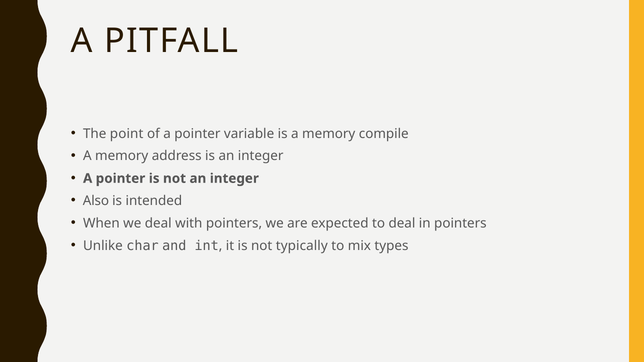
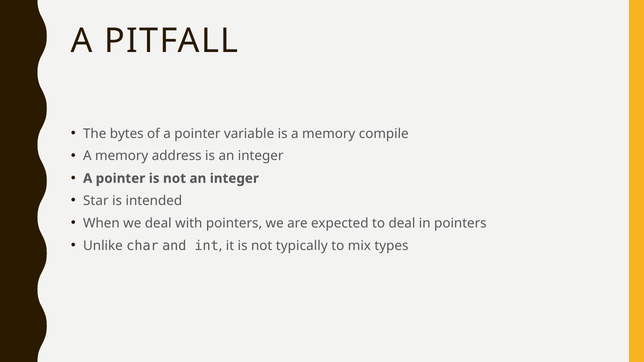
point: point -> bytes
Also: Also -> Star
